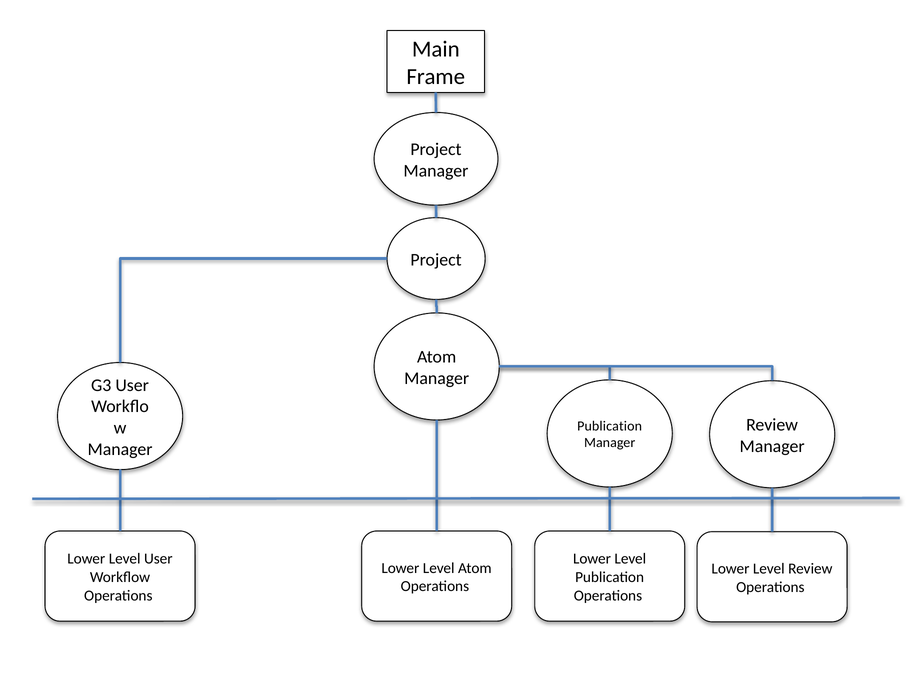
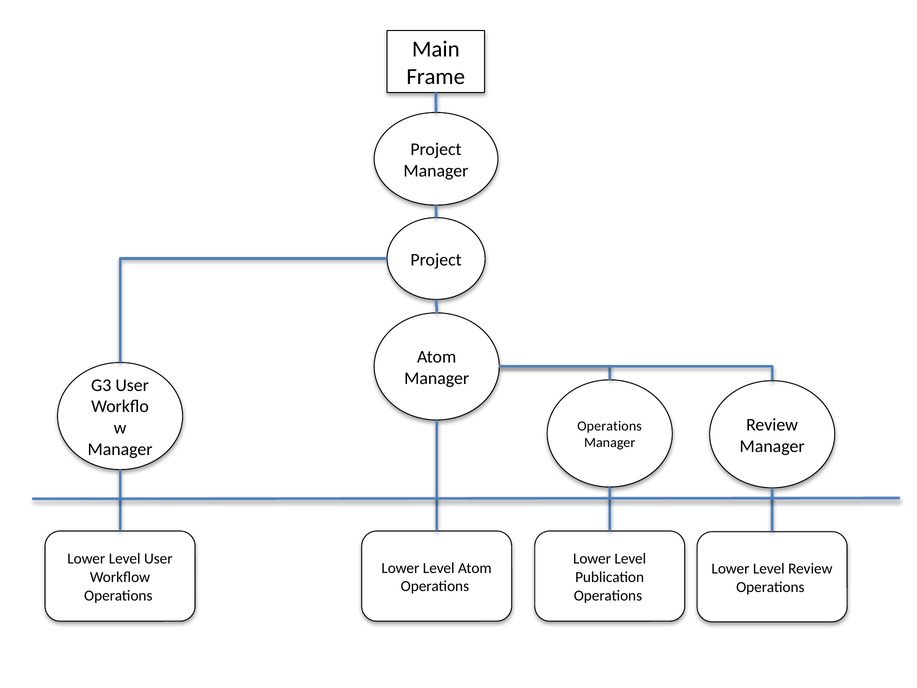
Publication at (610, 426): Publication -> Operations
